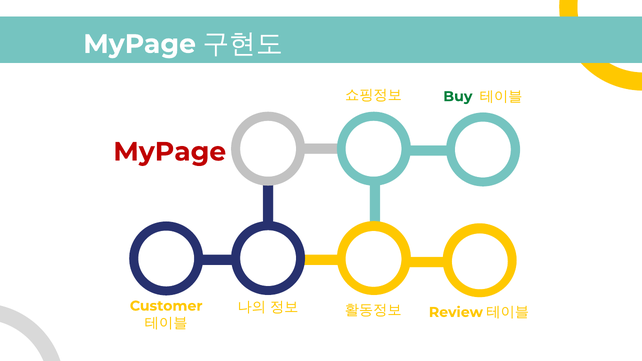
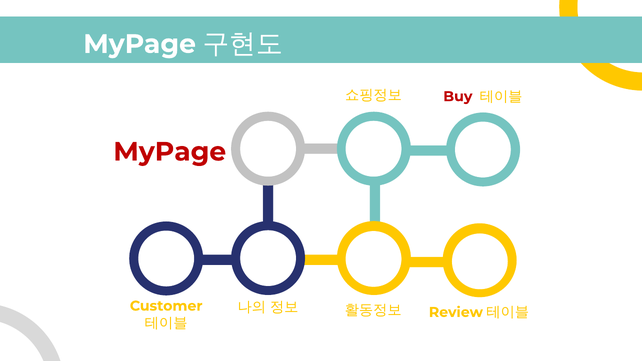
Buy colour: green -> red
